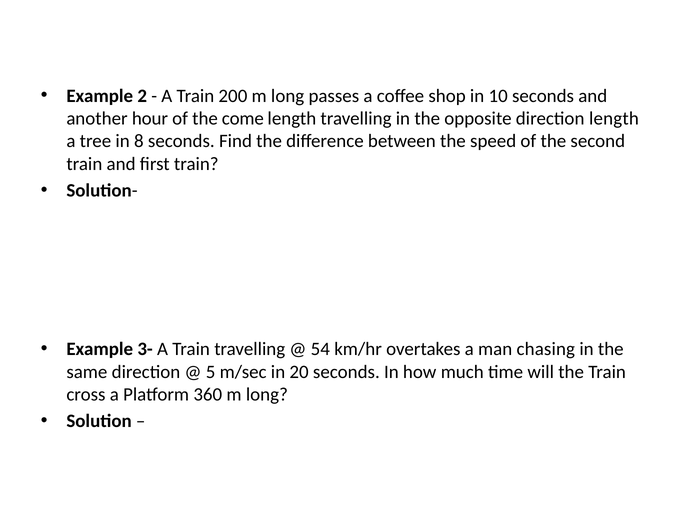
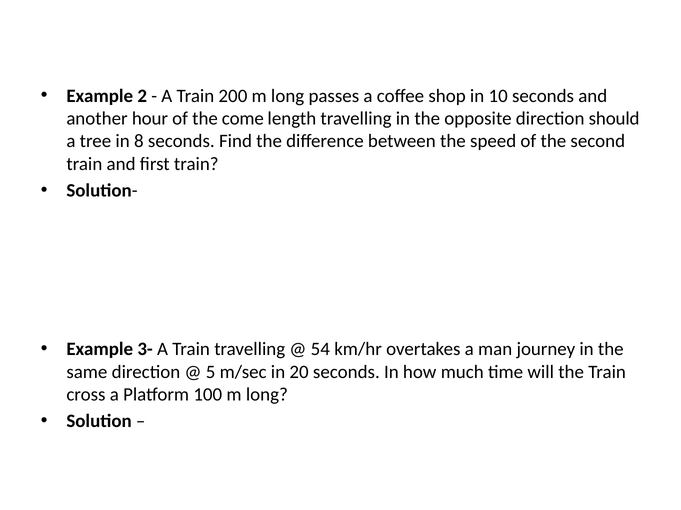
direction length: length -> should
chasing: chasing -> journey
360: 360 -> 100
